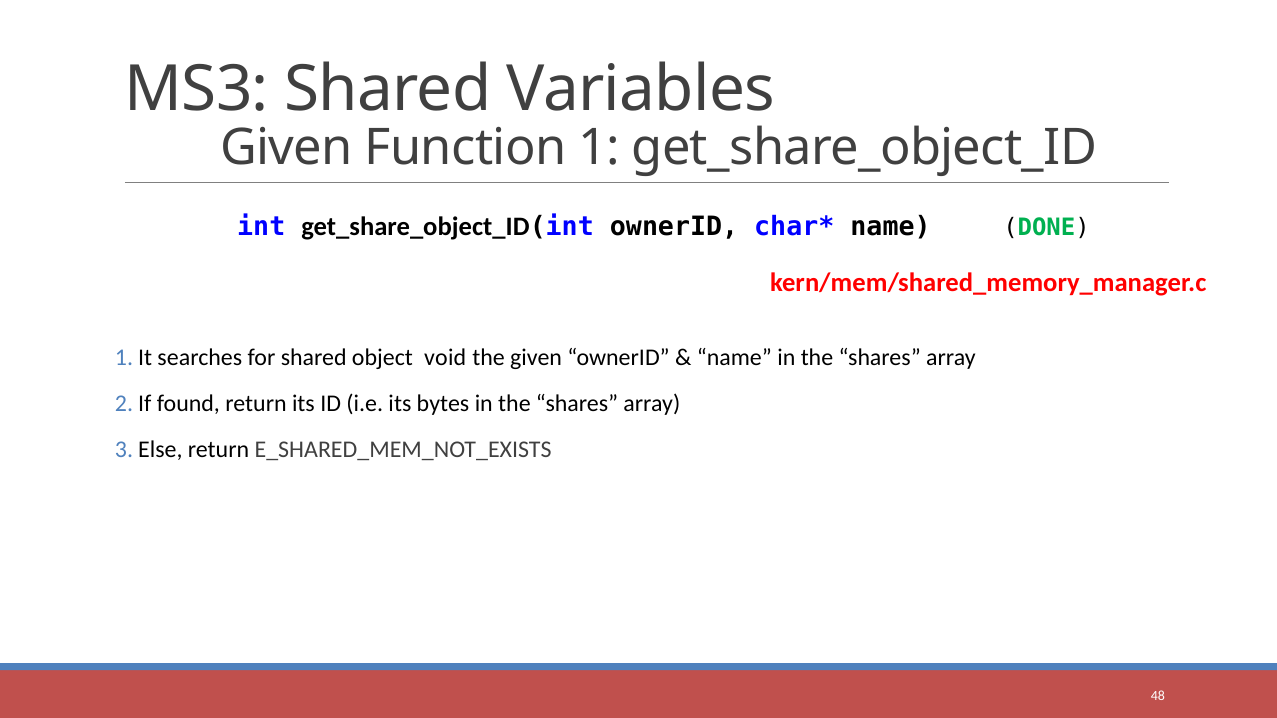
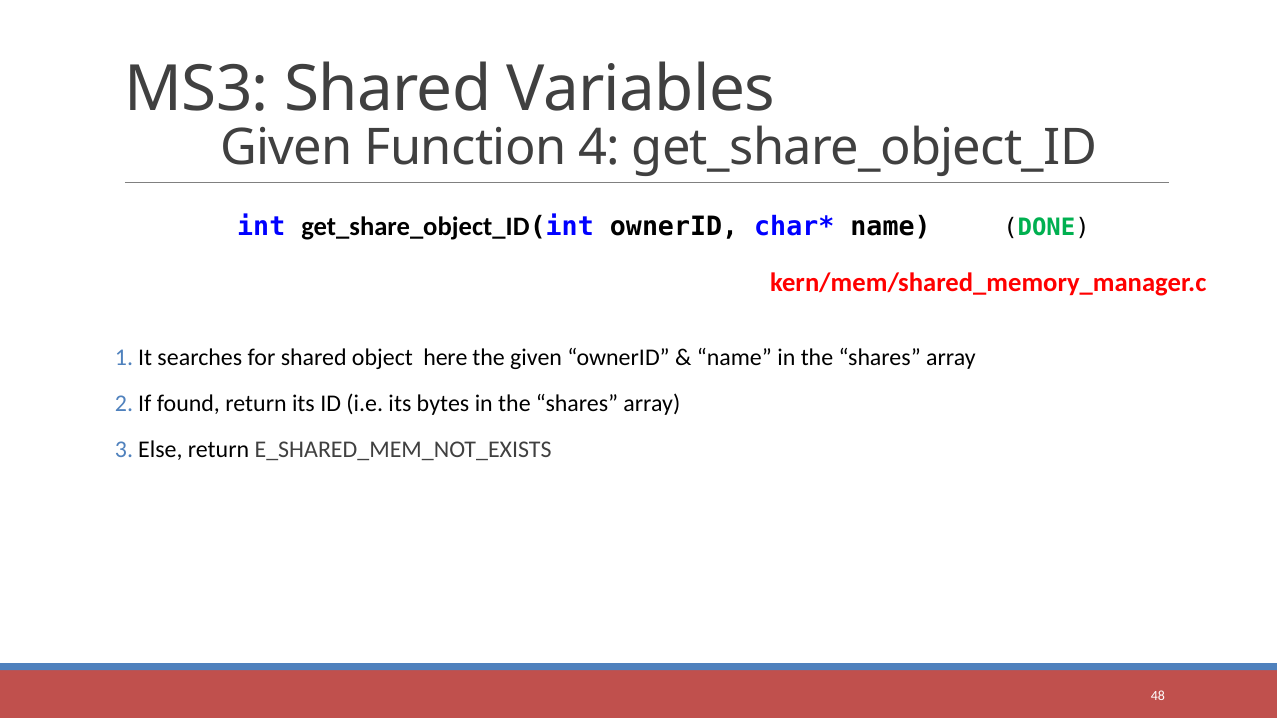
Function 1: 1 -> 4
void: void -> here
